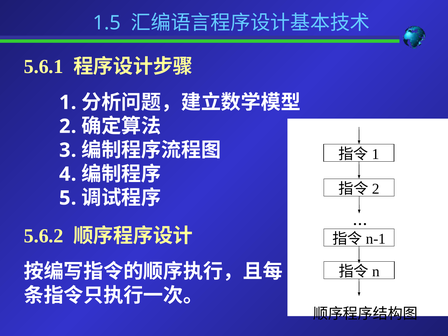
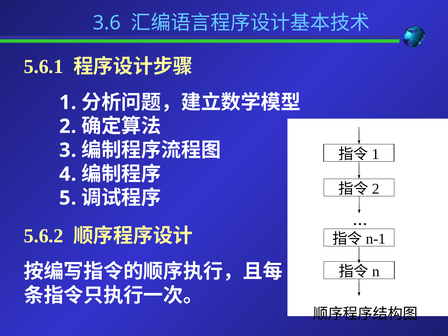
1.5: 1.5 -> 3.6
